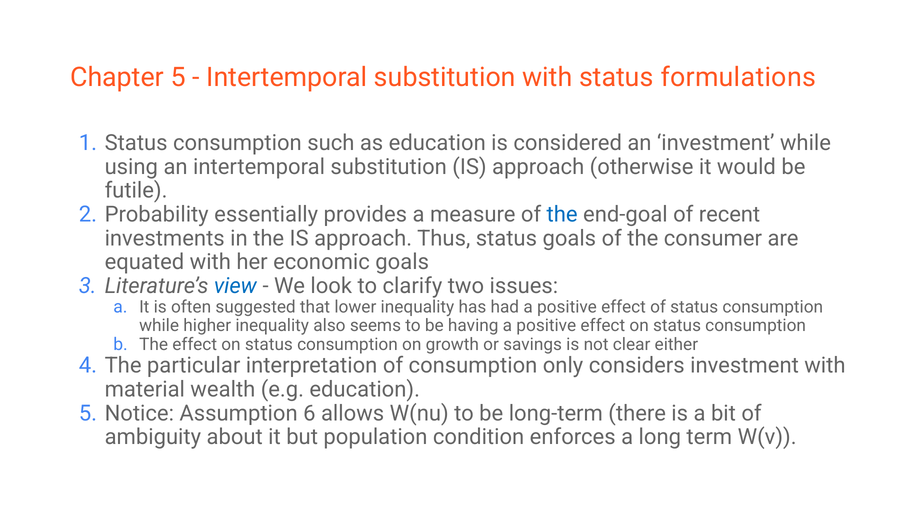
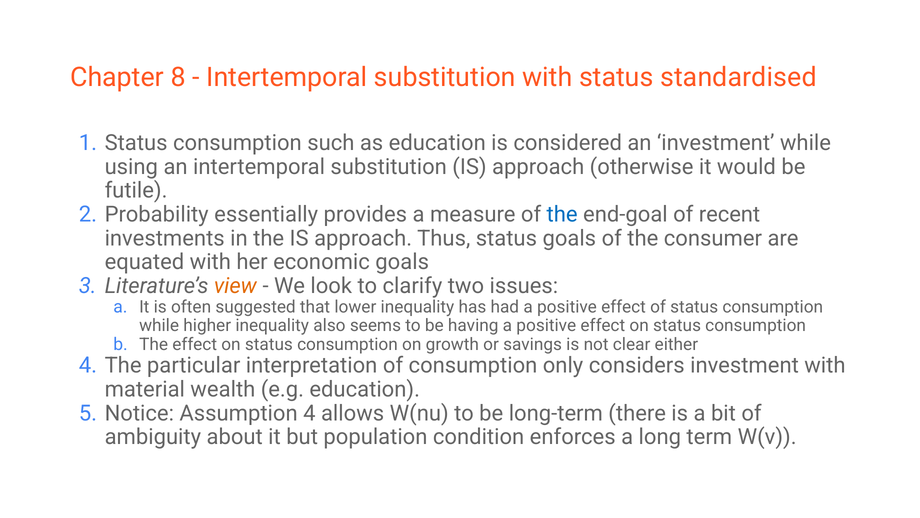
Chapter 5: 5 -> 8
formulations: formulations -> standardised
view colour: blue -> orange
Assumption 6: 6 -> 4
